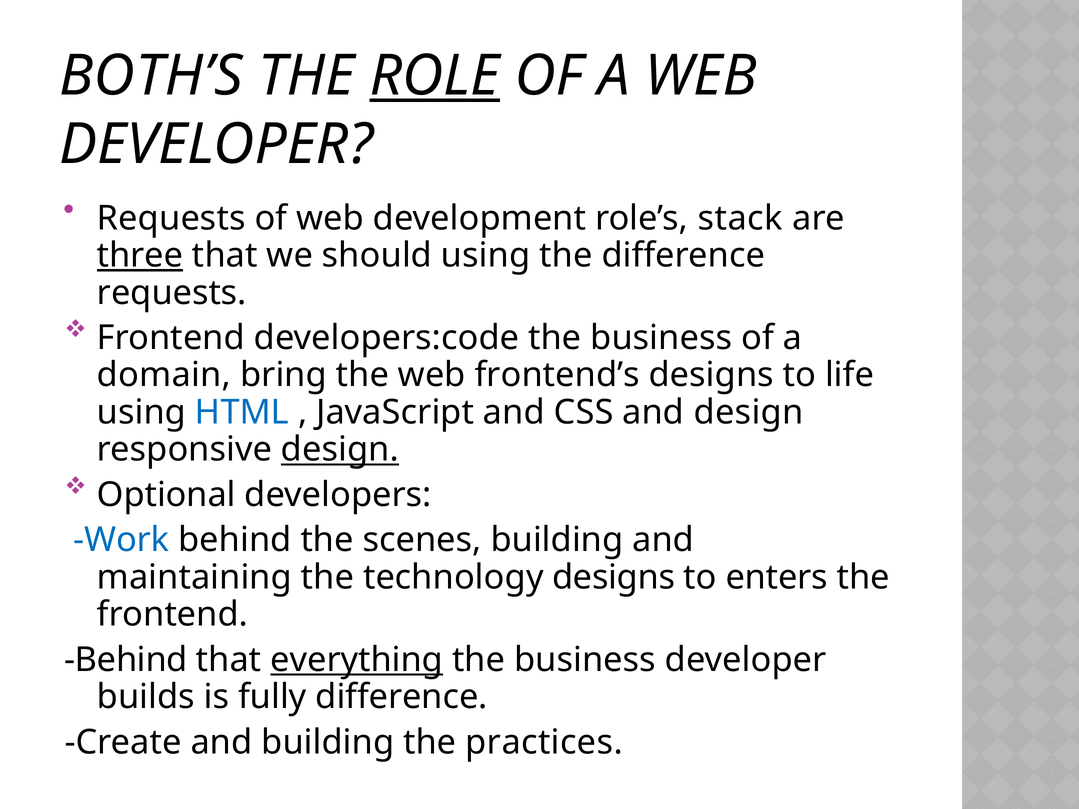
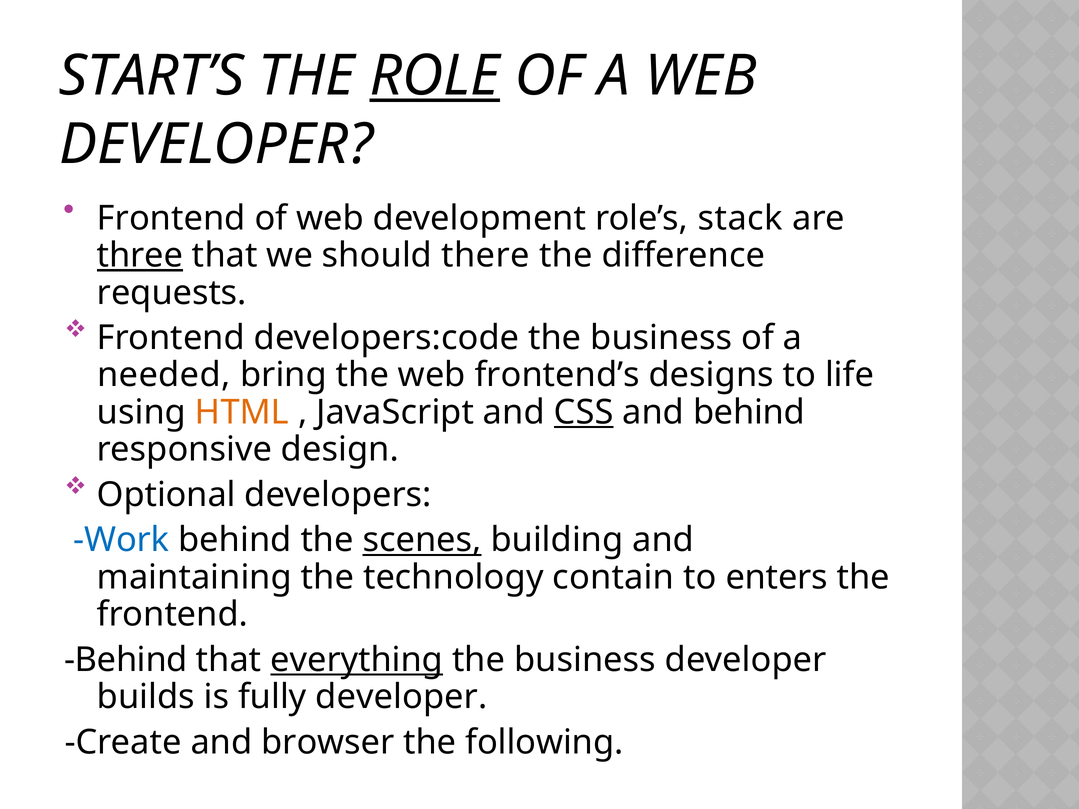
BOTH’S: BOTH’S -> START’S
Requests at (171, 218): Requests -> Frontend
should using: using -> there
domain: domain -> needed
HTML colour: blue -> orange
CSS underline: none -> present
and design: design -> behind
design at (340, 450) underline: present -> none
scenes underline: none -> present
technology designs: designs -> contain
fully difference: difference -> developer
and building: building -> browser
practices: practices -> following
